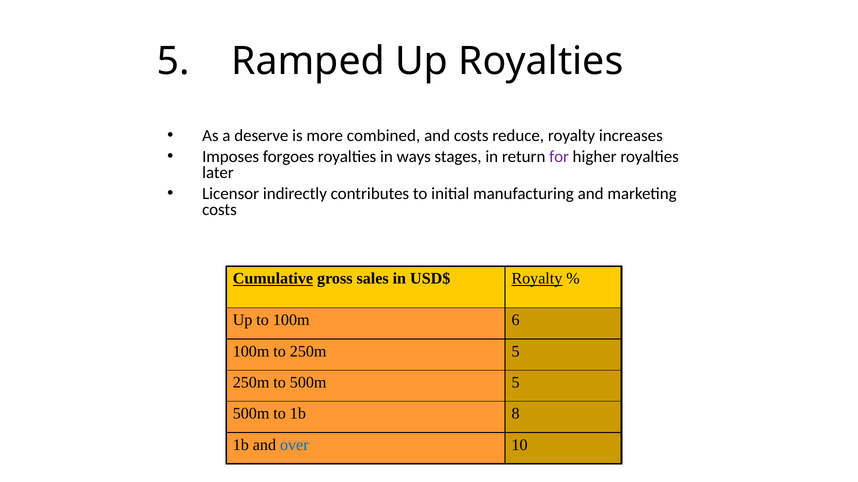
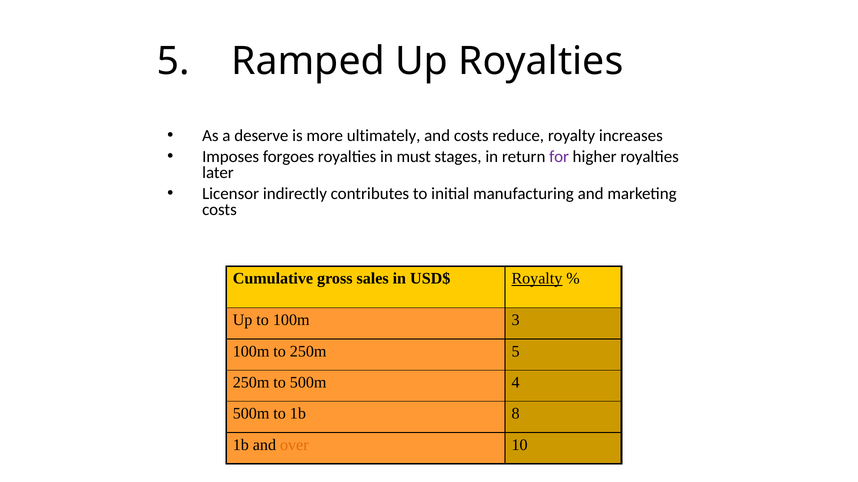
combined: combined -> ultimately
ways: ways -> must
Cumulative underline: present -> none
6: 6 -> 3
500m 5: 5 -> 4
over colour: blue -> orange
